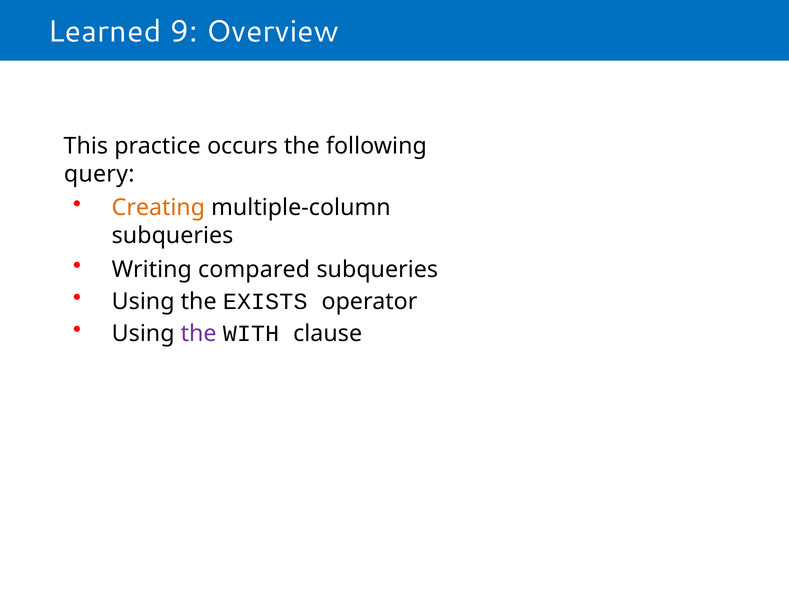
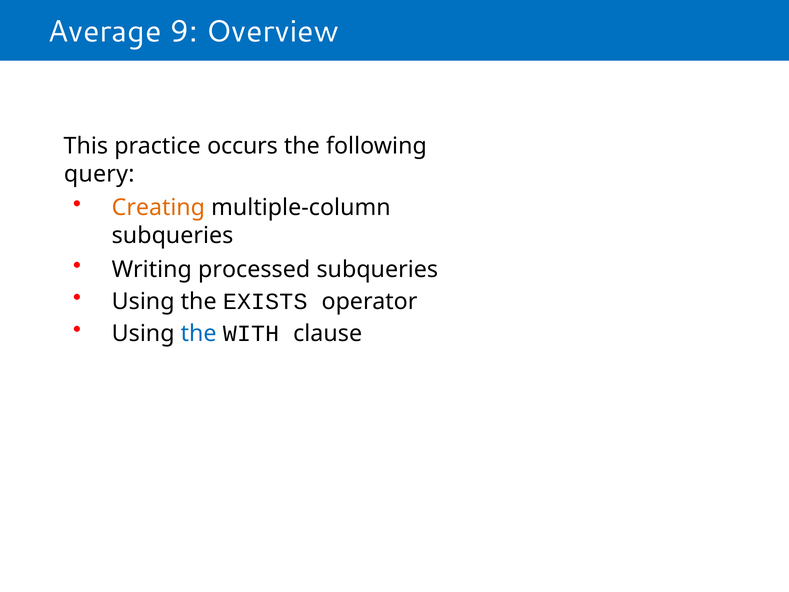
Learned: Learned -> Average
compared: compared -> processed
the at (199, 333) colour: purple -> blue
